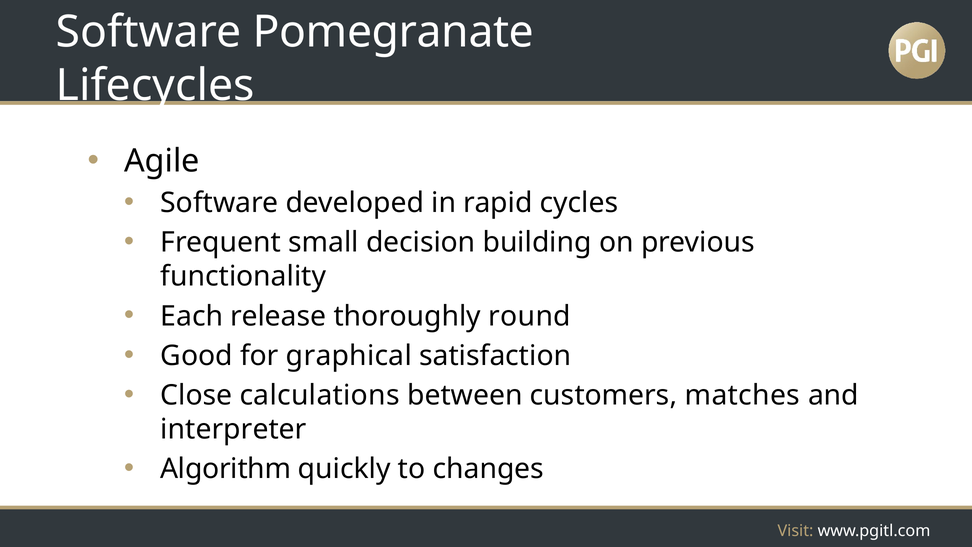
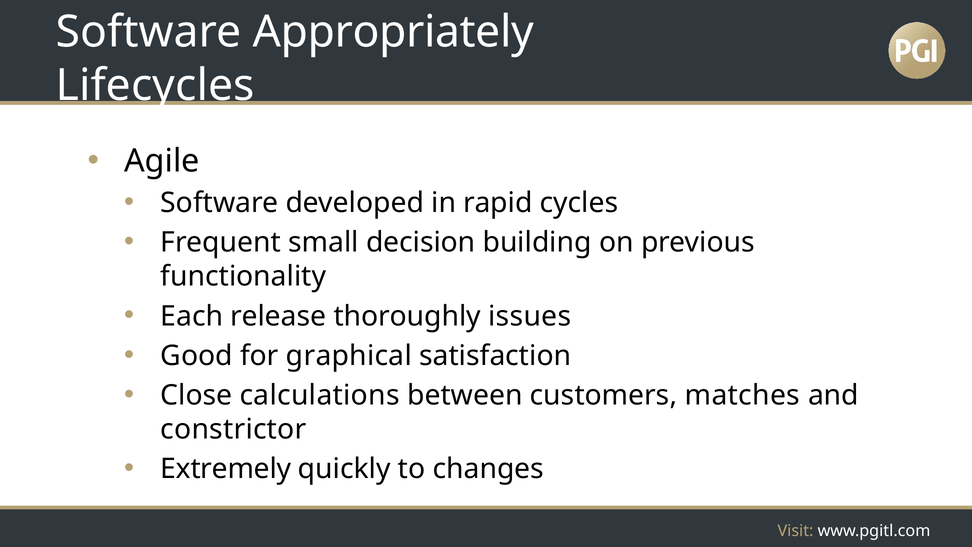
Pomegranate: Pomegranate -> Appropriately
round: round -> issues
interpreter: interpreter -> constrictor
Algorithm: Algorithm -> Extremely
